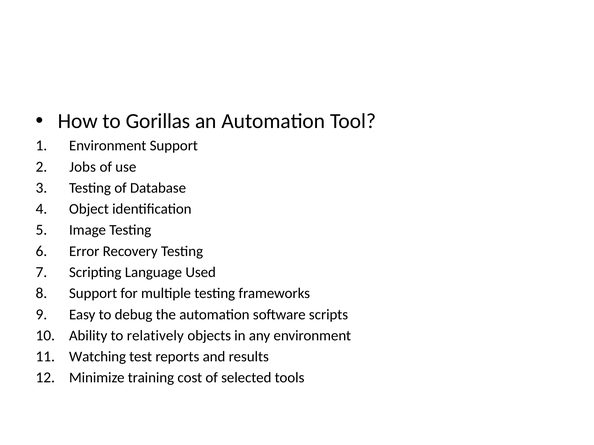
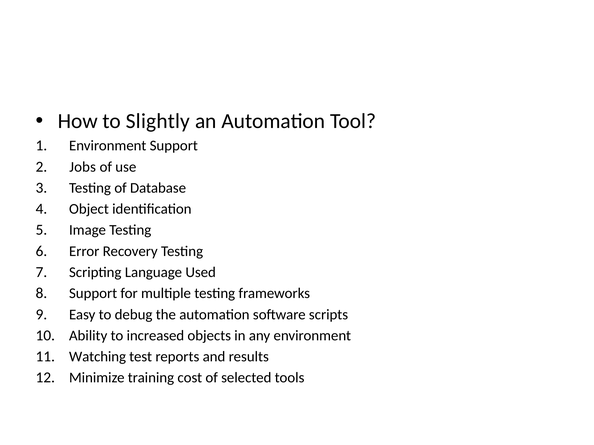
Gorillas: Gorillas -> Slightly
relatively: relatively -> increased
